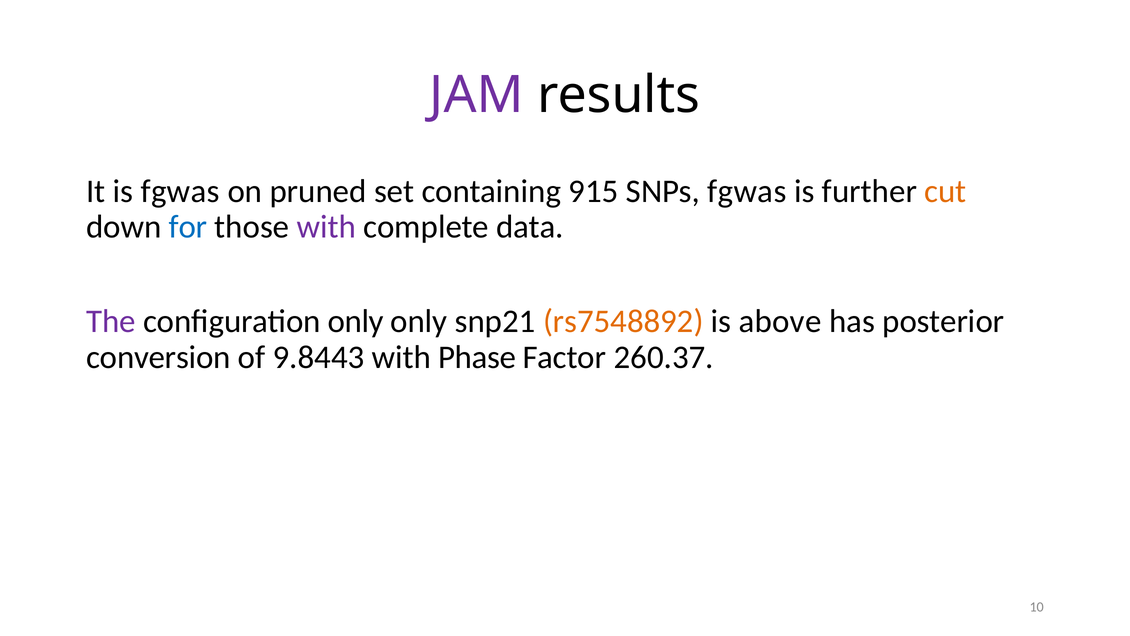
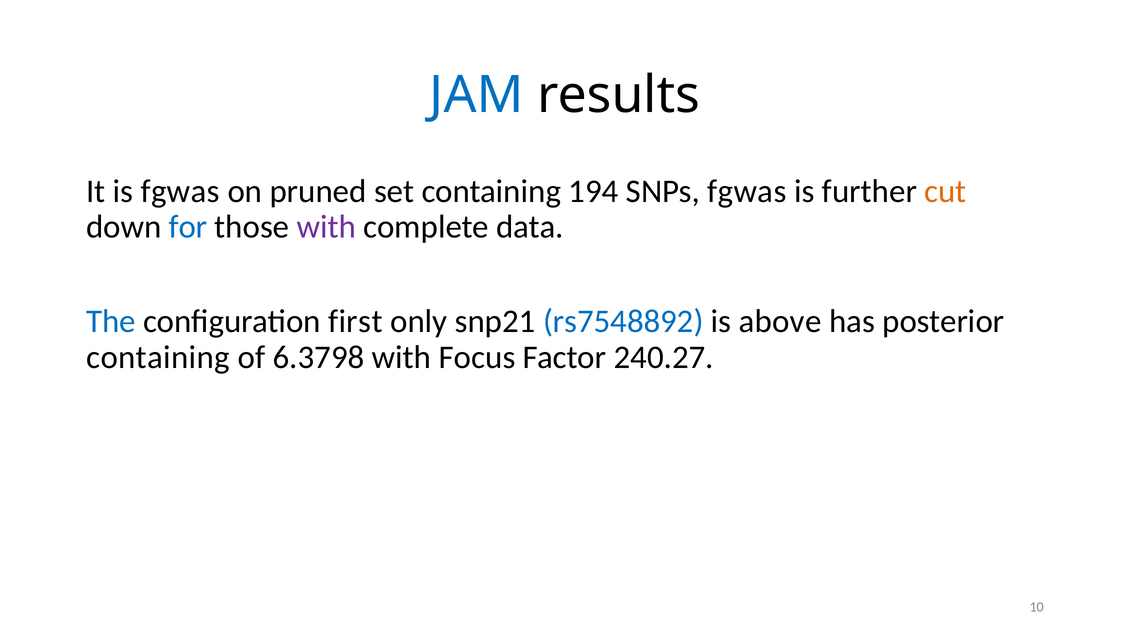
JAM colour: purple -> blue
915: 915 -> 194
The colour: purple -> blue
configuration only: only -> first
rs7548892 colour: orange -> blue
conversion at (158, 357): conversion -> containing
9.8443: 9.8443 -> 6.3798
Phase: Phase -> Focus
260.37: 260.37 -> 240.27
